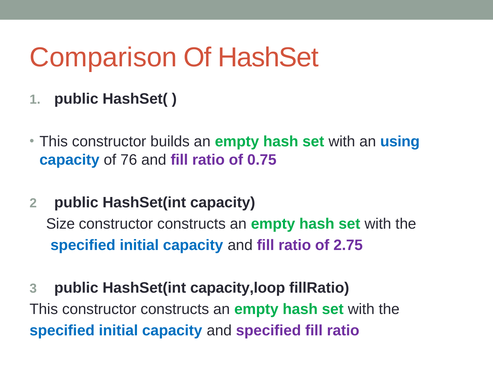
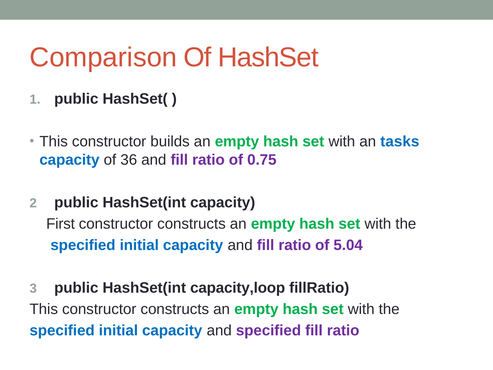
using: using -> tasks
76: 76 -> 36
Size: Size -> First
2.75: 2.75 -> 5.04
